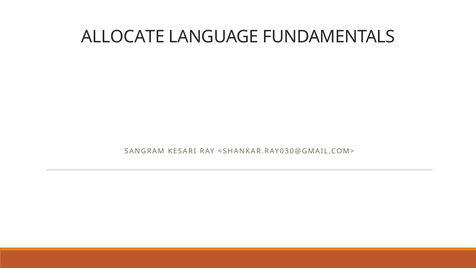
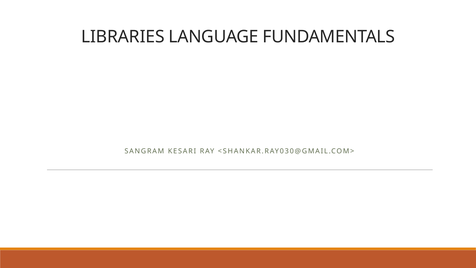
ALLOCATE: ALLOCATE -> LIBRARIES
